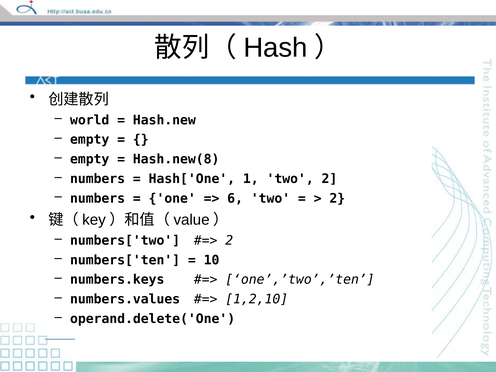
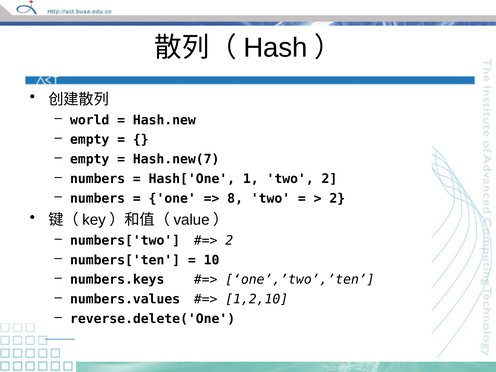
Hash.new(8: Hash.new(8 -> Hash.new(7
6: 6 -> 8
operand.delete('One: operand.delete('One -> reverse.delete('One
